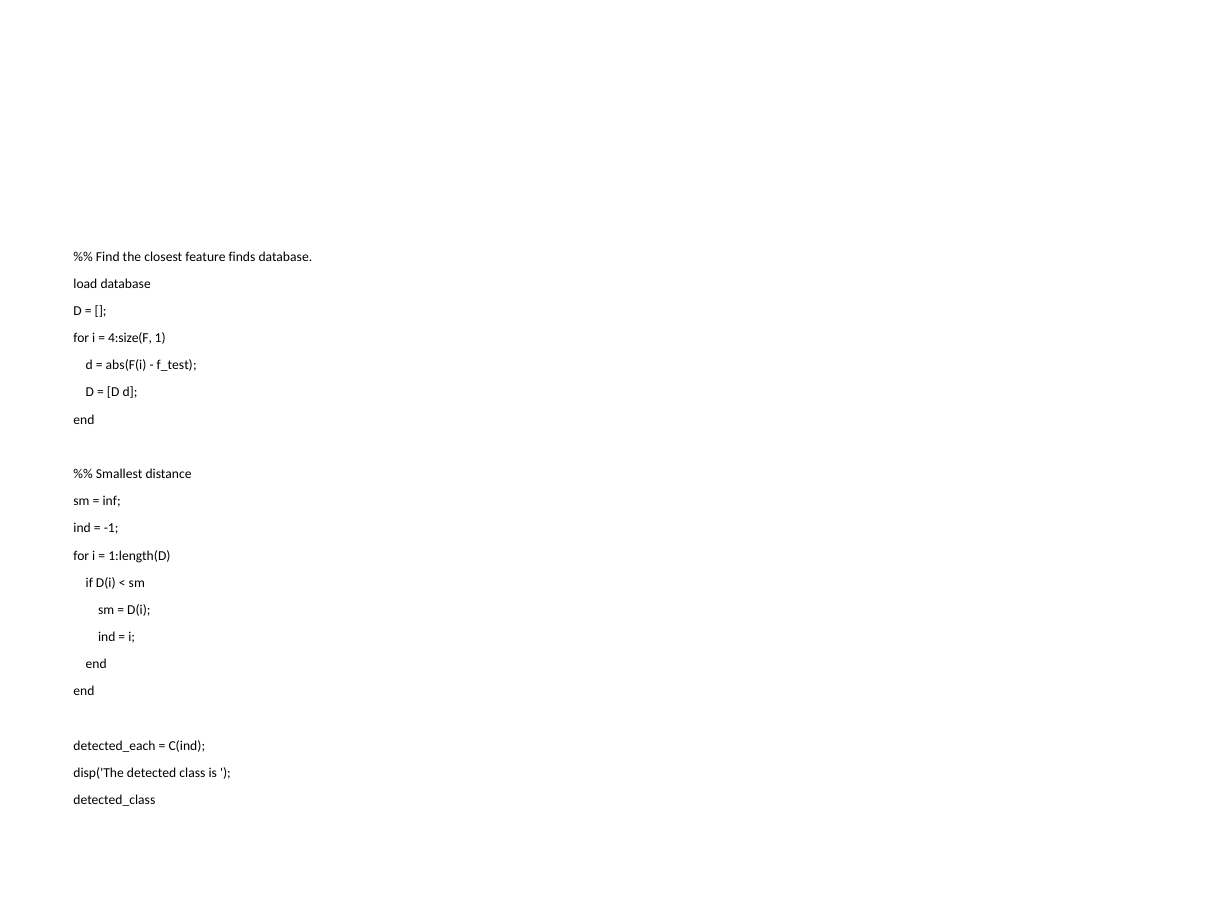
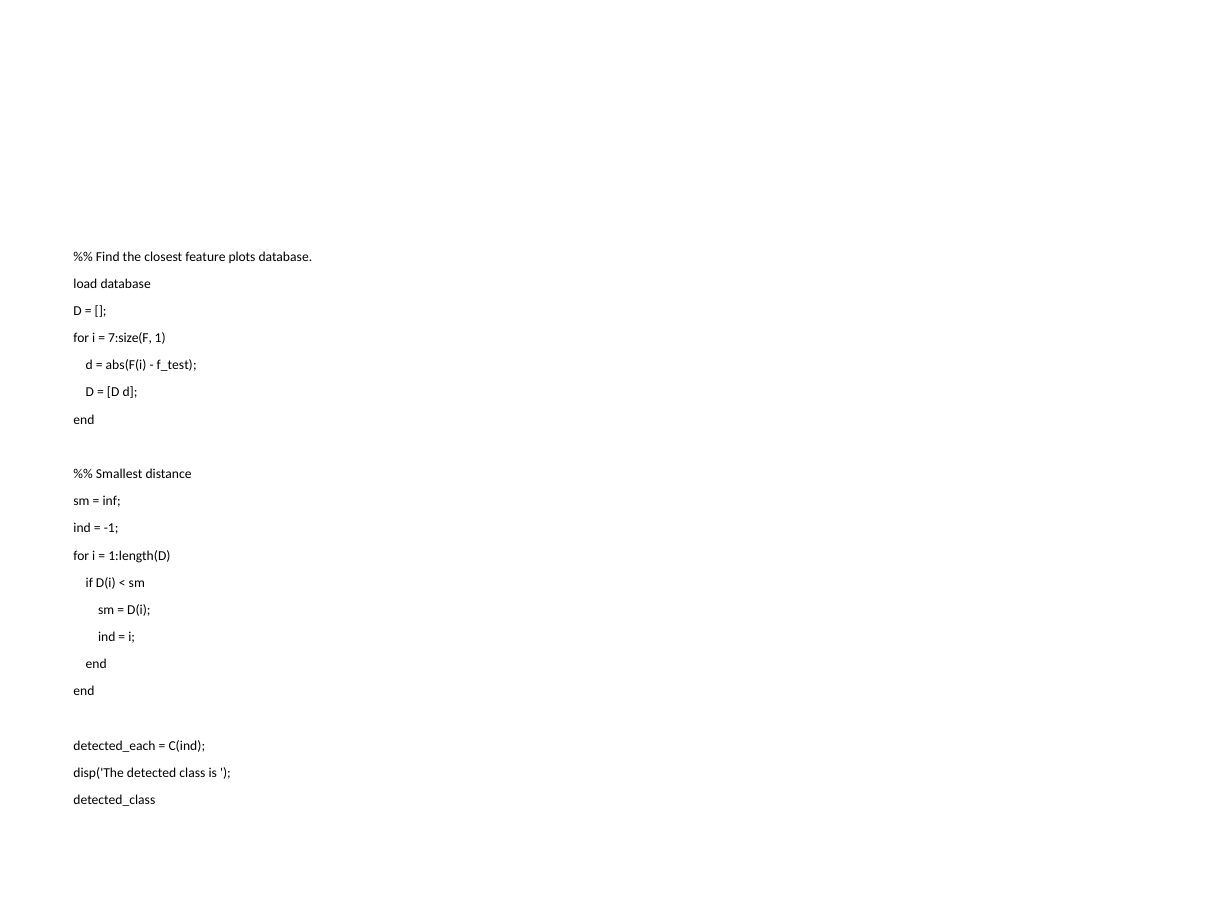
finds: finds -> plots
4:size(F: 4:size(F -> 7:size(F
